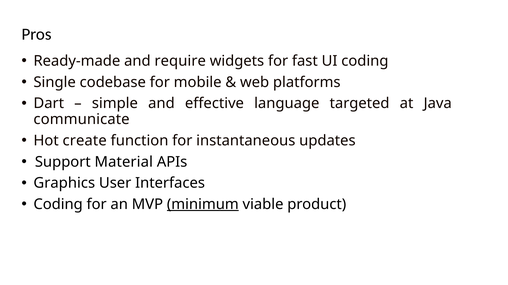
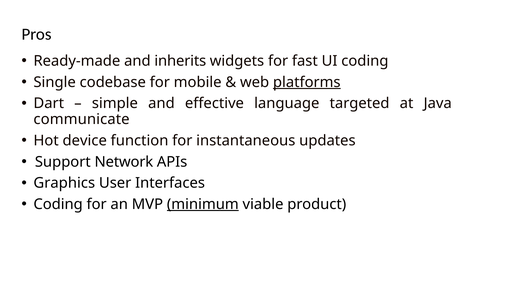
require: require -> inherits
platforms underline: none -> present
create: create -> device
Material: Material -> Network
